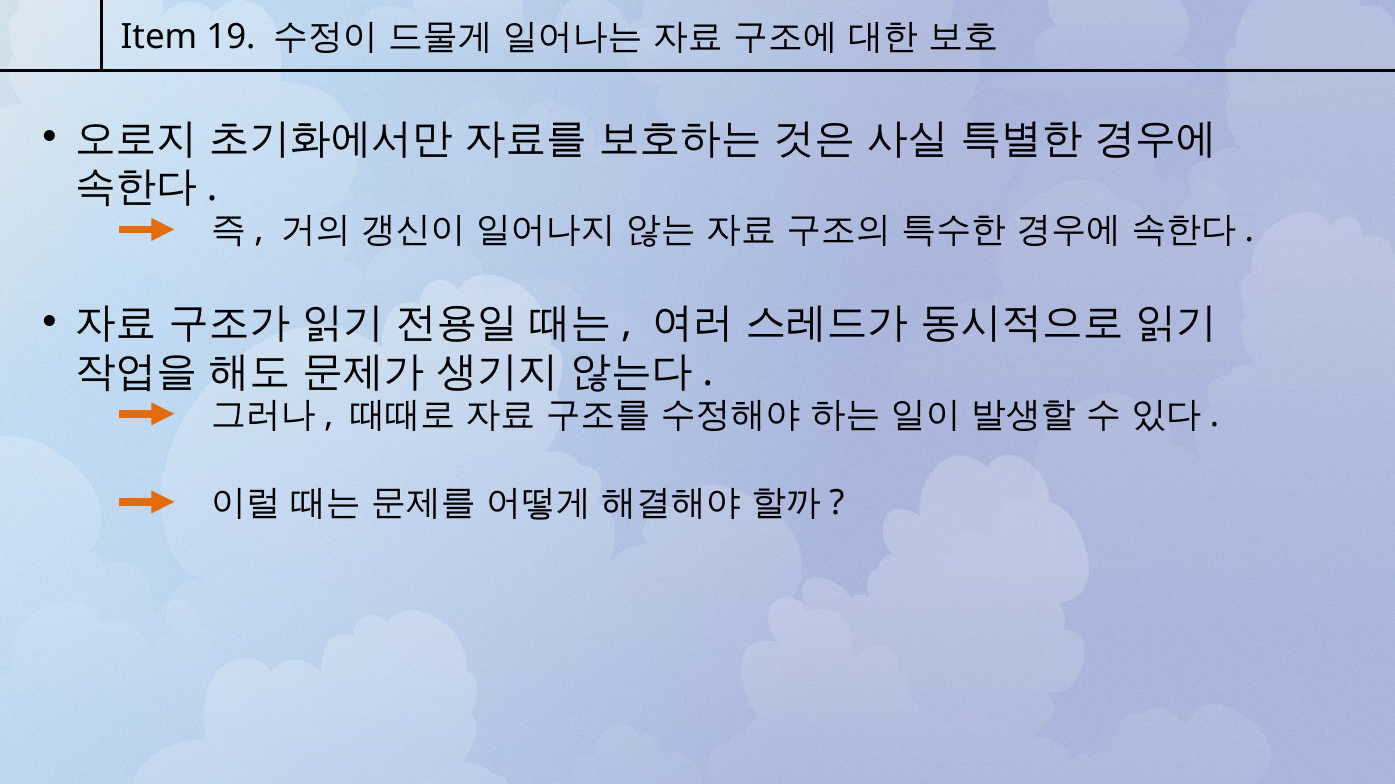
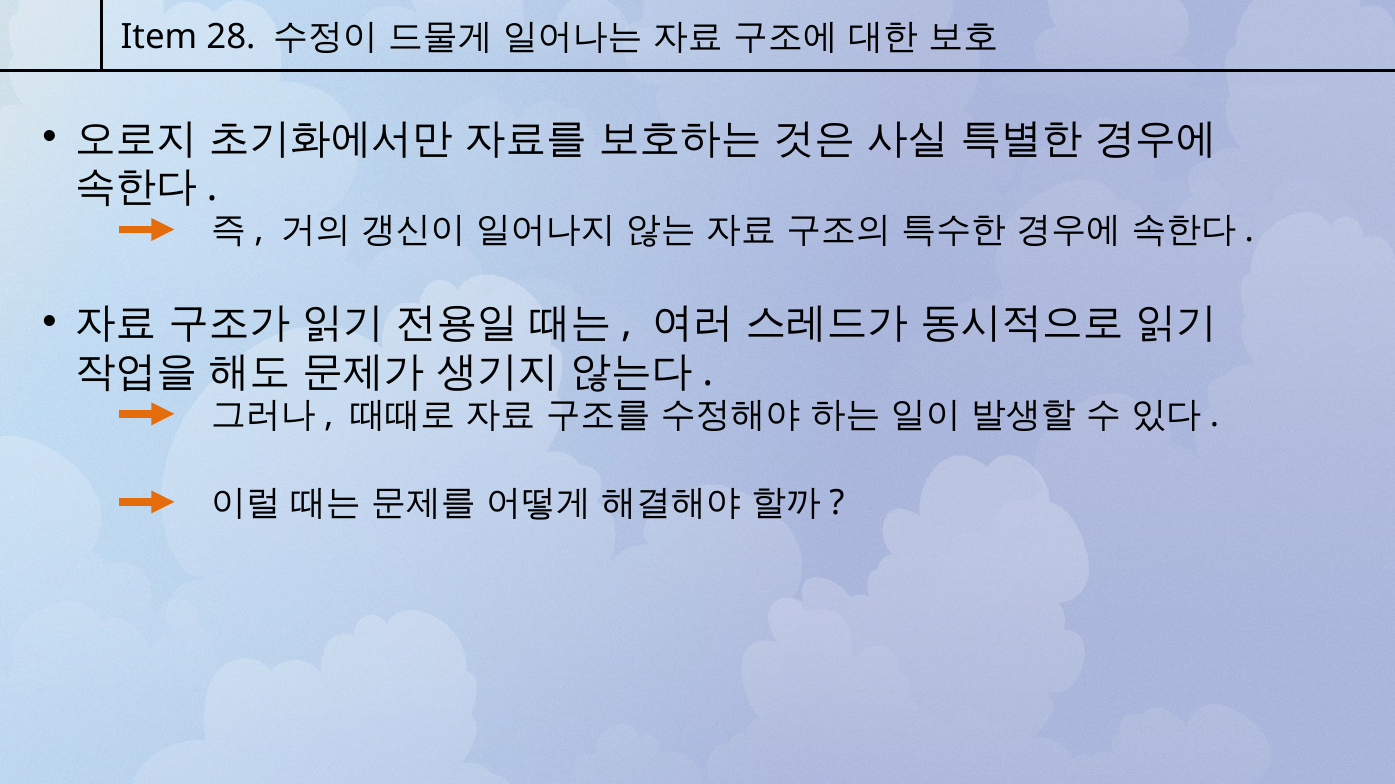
19: 19 -> 28
